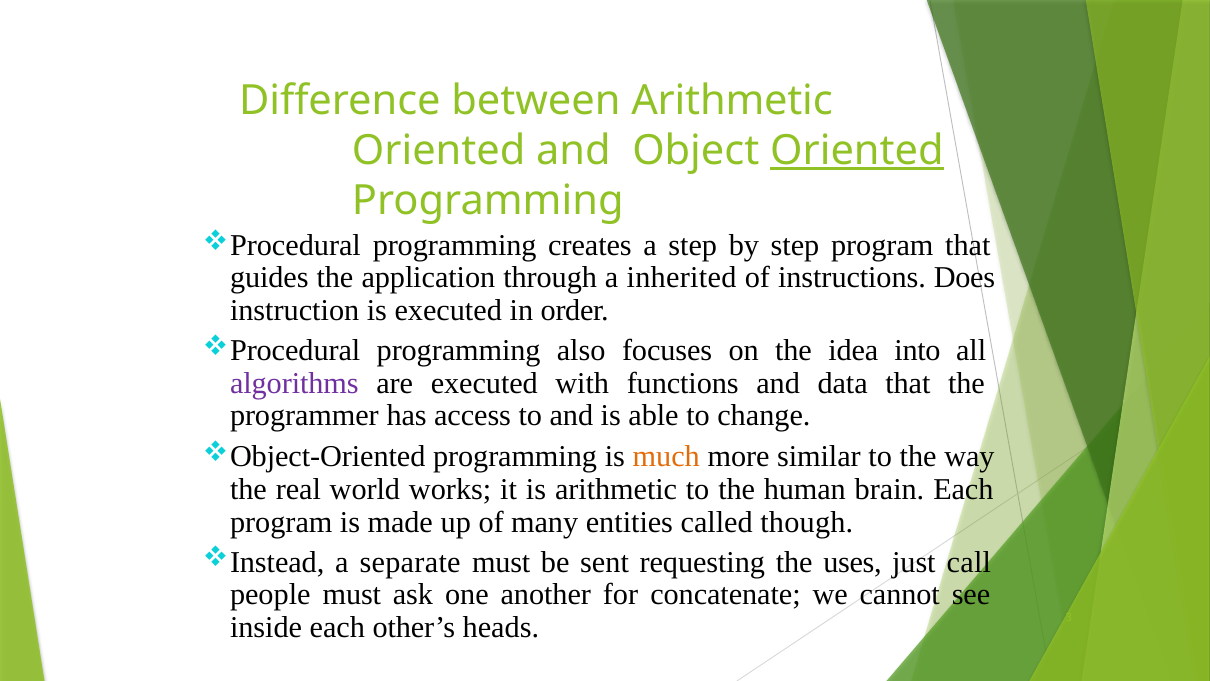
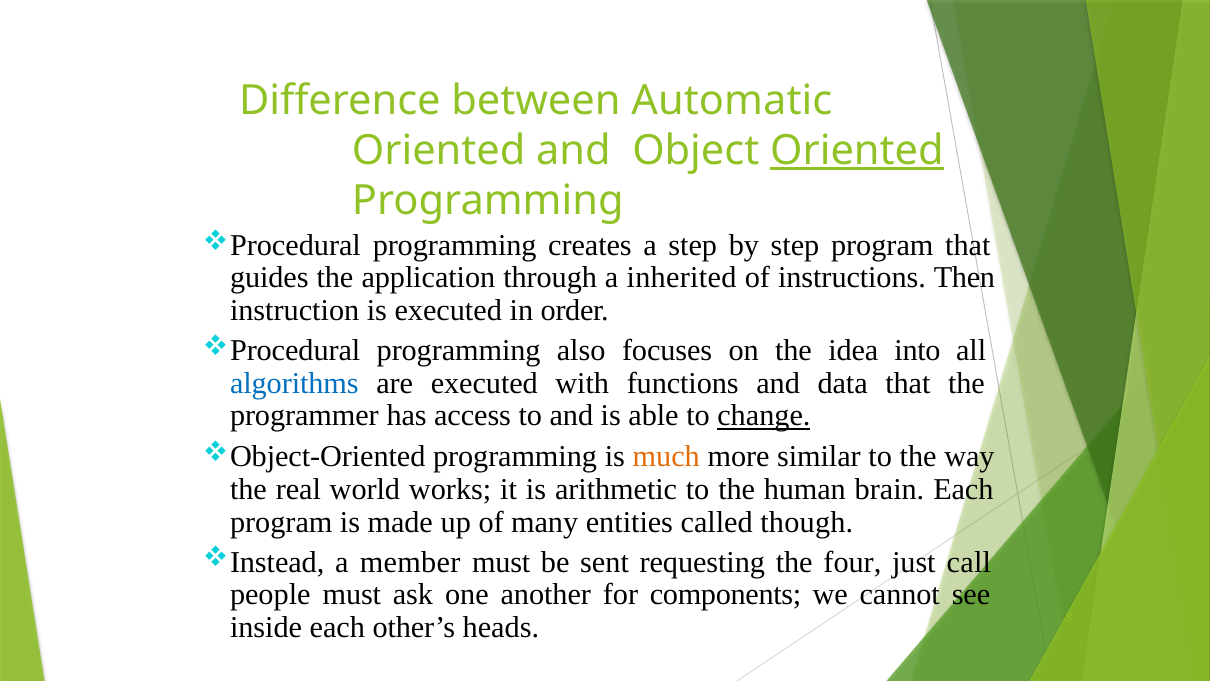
between Arithmetic: Arithmetic -> Automatic
Does: Does -> Then
algorithms colour: purple -> blue
change underline: none -> present
separate: separate -> member
uses: uses -> four
concatenate: concatenate -> components
